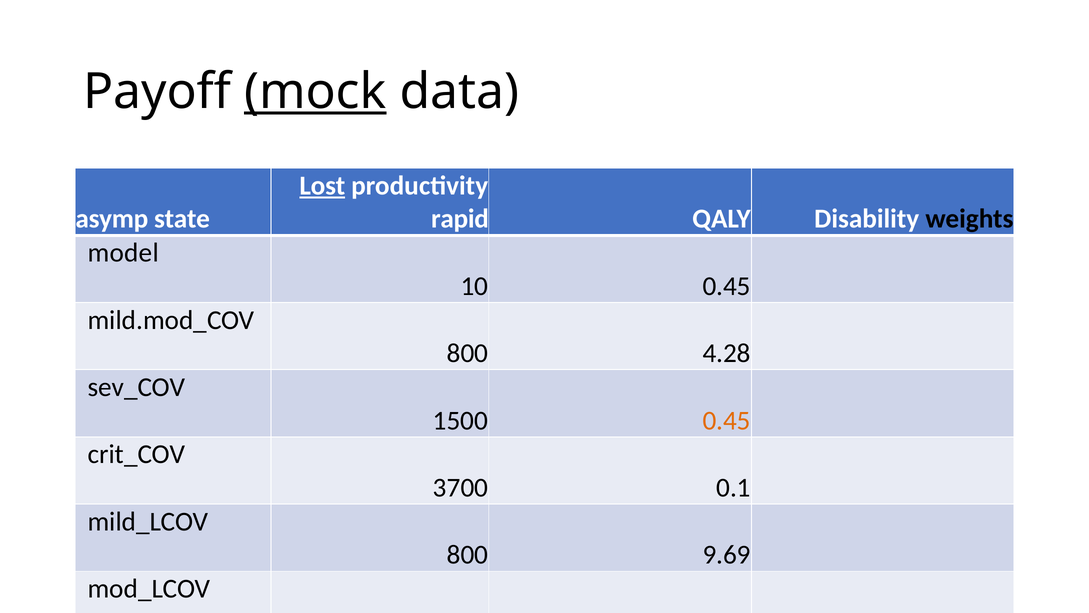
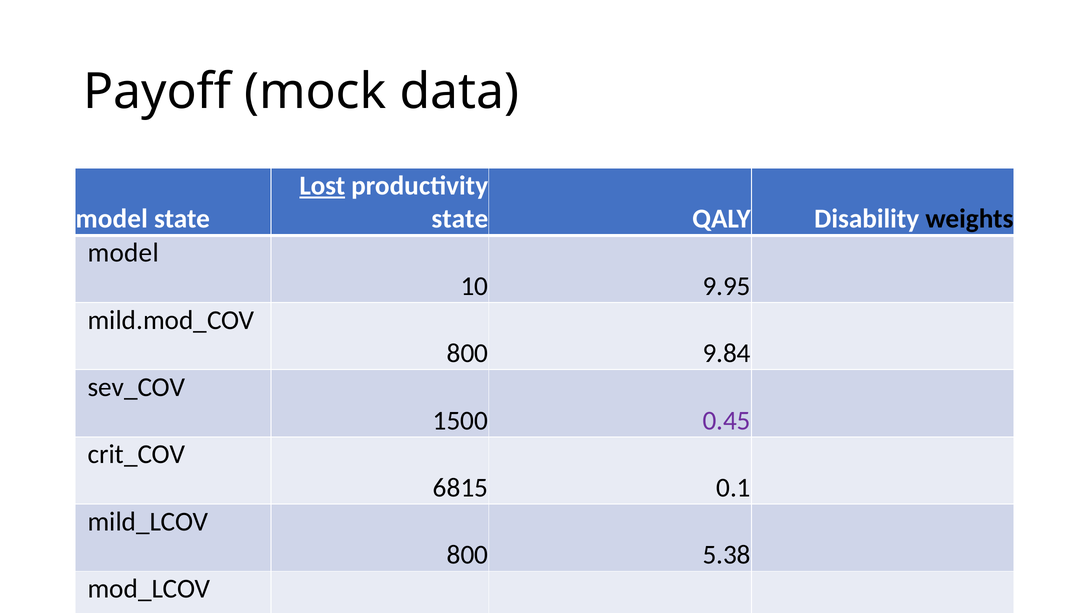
mock underline: present -> none
asymp at (112, 219): asymp -> model
rapid at (460, 219): rapid -> state
10 0.45: 0.45 -> 9.95
4.28: 4.28 -> 9.84
0.45 at (727, 420) colour: orange -> purple
3700: 3700 -> 6815
9.69: 9.69 -> 5.38
